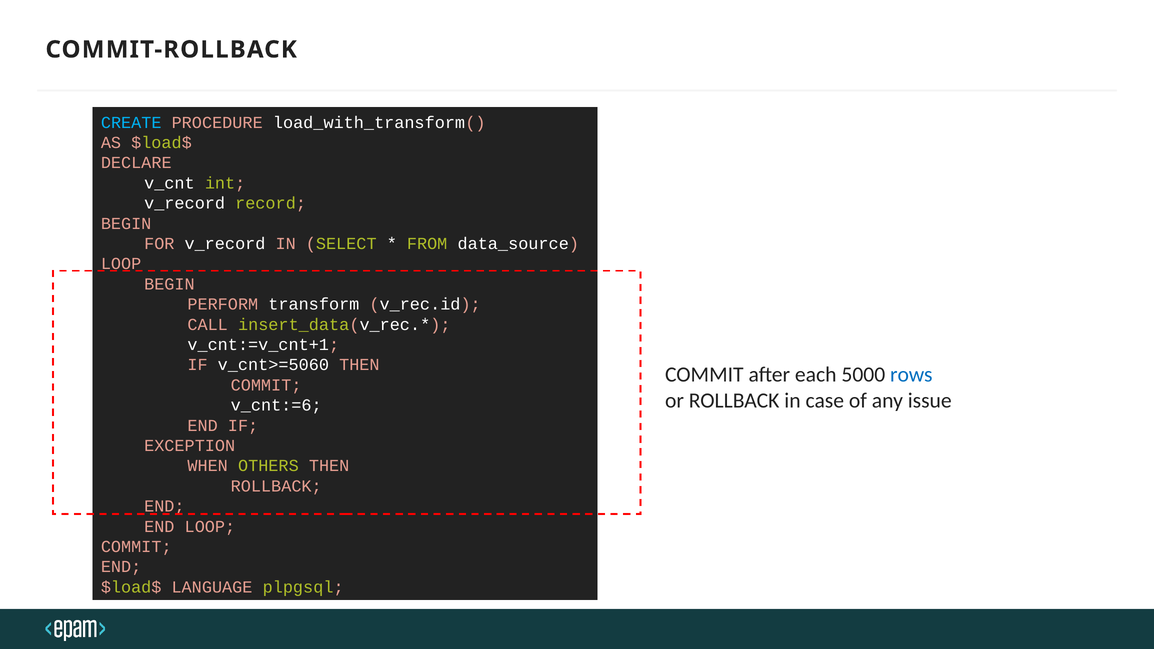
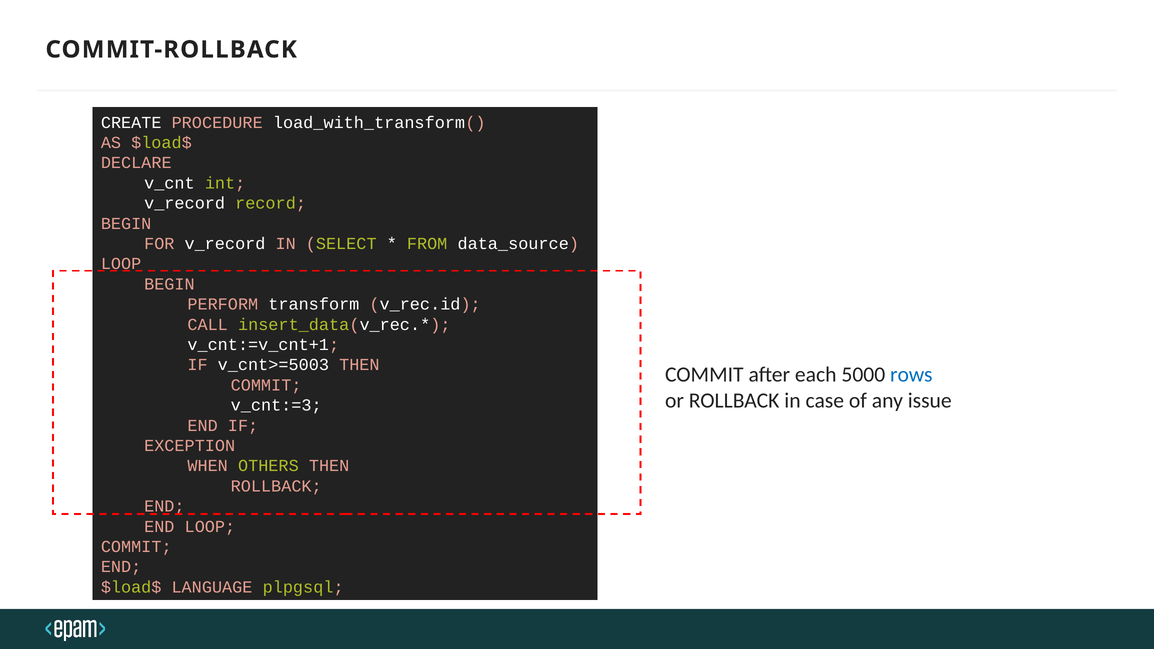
CREATE colour: light blue -> white
v_cnt>=5060: v_cnt>=5060 -> v_cnt>=5003
v_cnt:=6: v_cnt:=6 -> v_cnt:=3
